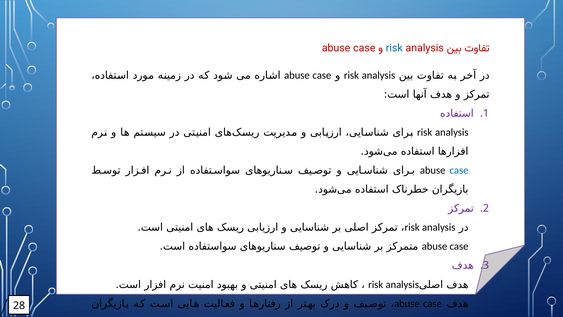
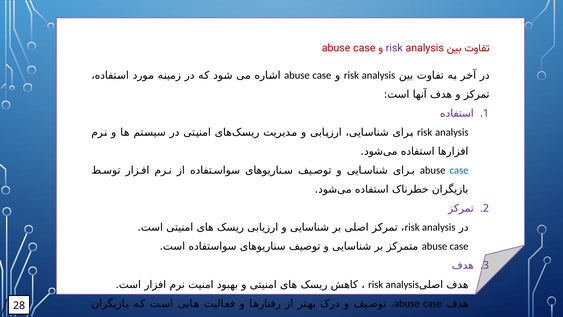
risk at (394, 48) colour: blue -> purple
